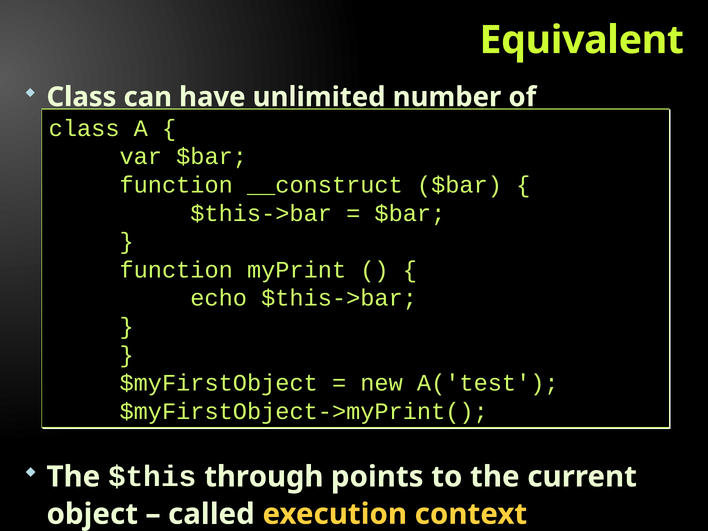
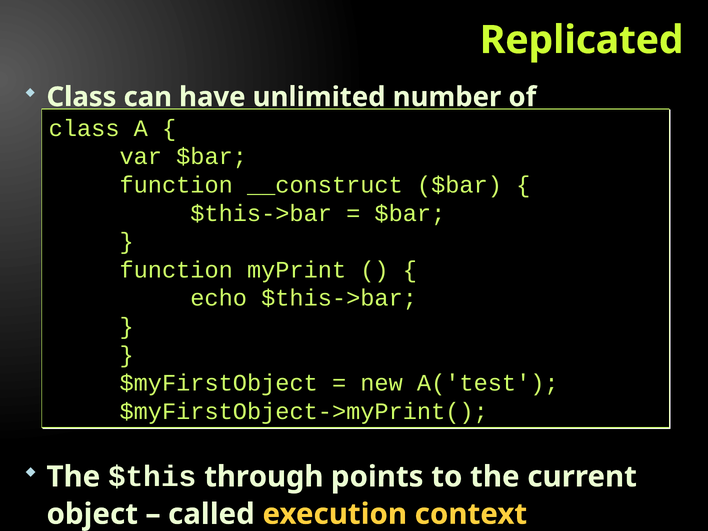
Equivalent: Equivalent -> Replicated
